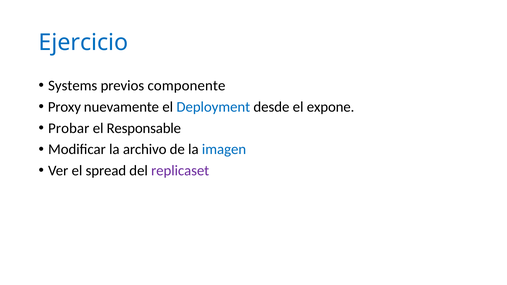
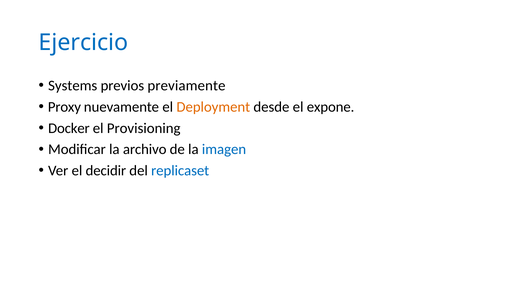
componente: componente -> previamente
Deployment colour: blue -> orange
Probar: Probar -> Docker
Responsable: Responsable -> Provisioning
spread: spread -> decidir
replicaset colour: purple -> blue
